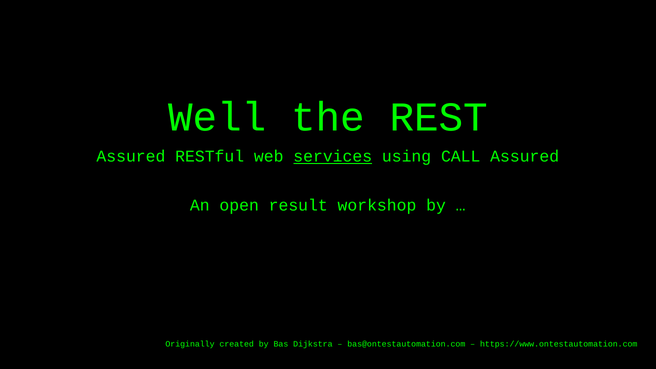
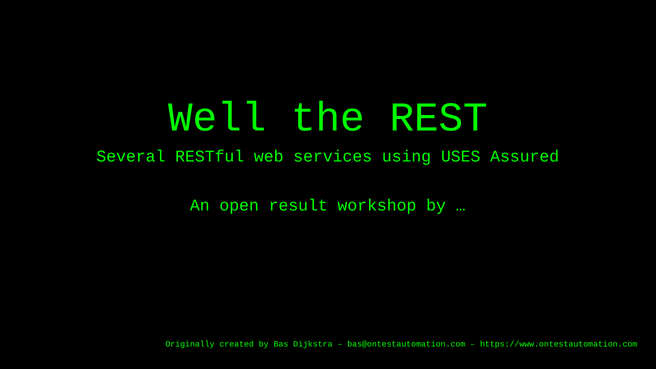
Assured at (131, 156): Assured -> Several
services underline: present -> none
CALL: CALL -> USES
